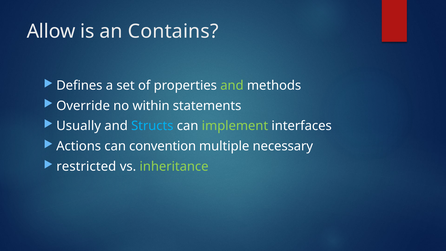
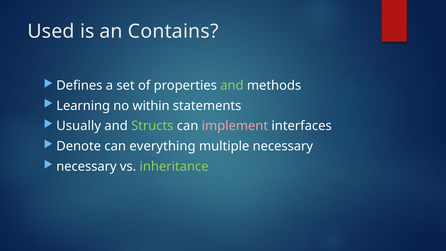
Allow: Allow -> Used
Override: Override -> Learning
Structs colour: light blue -> light green
implement colour: light green -> pink
Actions: Actions -> Denote
convention: convention -> everything
restricted at (86, 166): restricted -> necessary
